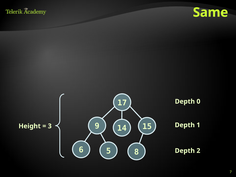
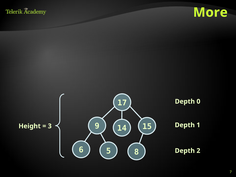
Same: Same -> More
